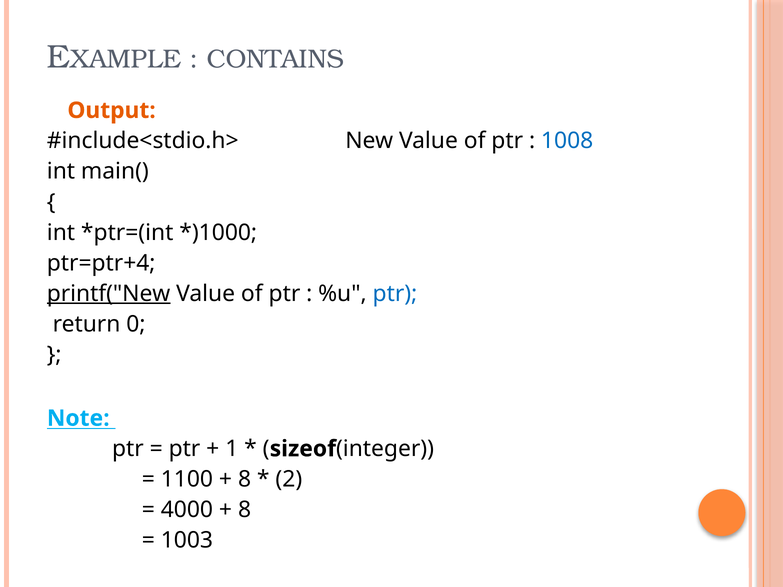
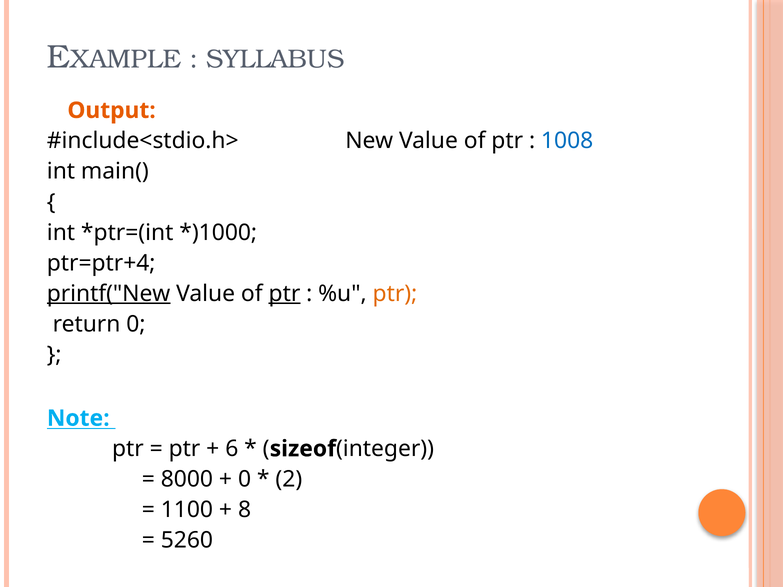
CONTAINS: CONTAINS -> SYLLABUS
ptr at (284, 294) underline: none -> present
ptr at (395, 294) colour: blue -> orange
1: 1 -> 6
1100: 1100 -> 8000
8 at (245, 479): 8 -> 0
4000: 4000 -> 1100
1003: 1003 -> 5260
